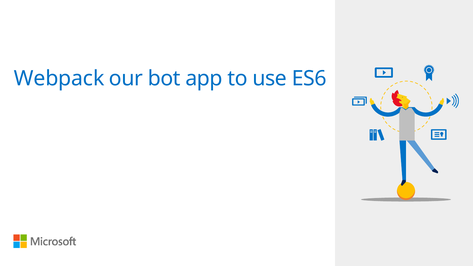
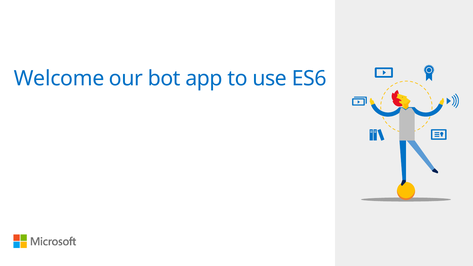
Webpack: Webpack -> Welcome
